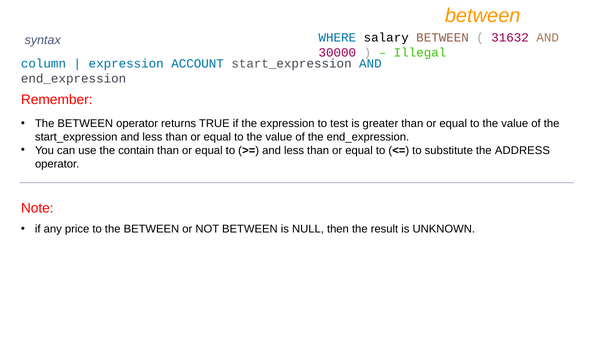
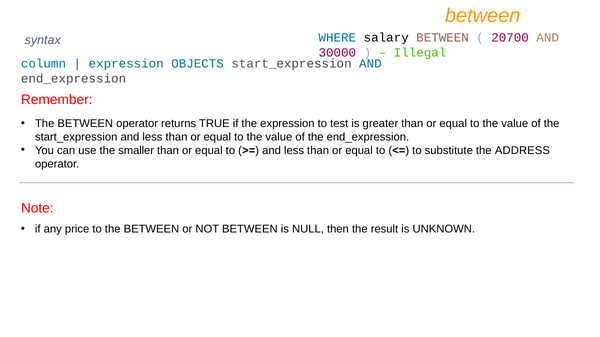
31632: 31632 -> 20700
ACCOUNT: ACCOUNT -> OBJECTS
contain: contain -> smaller
